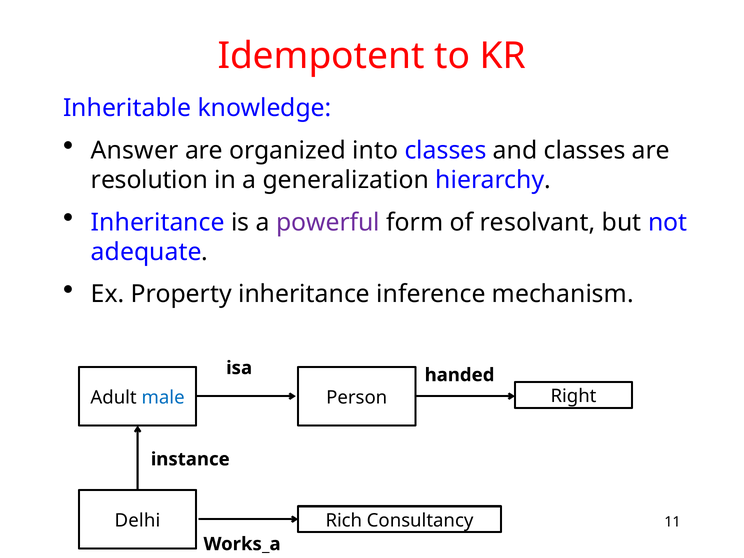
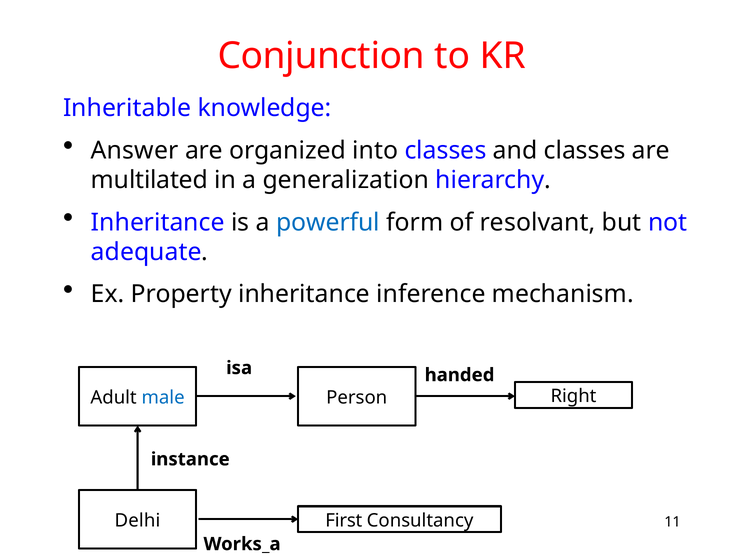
Idempotent: Idempotent -> Conjunction
resolution: resolution -> multilated
powerful colour: purple -> blue
Rich: Rich -> First
